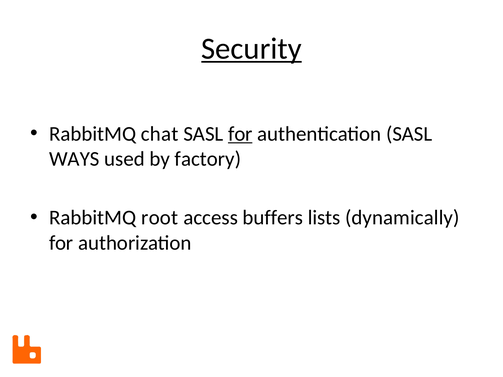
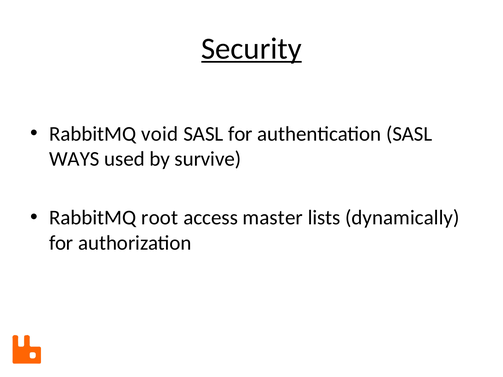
chat: chat -> void
for at (240, 134) underline: present -> none
factory: factory -> survive
buffers: buffers -> master
